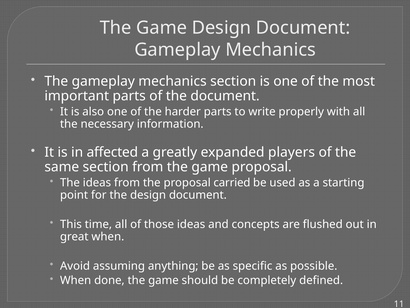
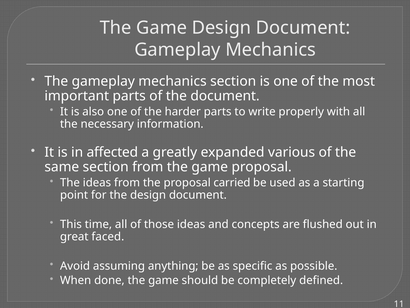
players: players -> various
great when: when -> faced
